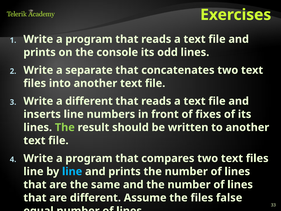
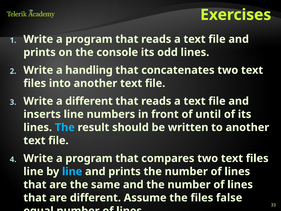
separate: separate -> handling
fixes: fixes -> until
The at (65, 127) colour: light green -> light blue
